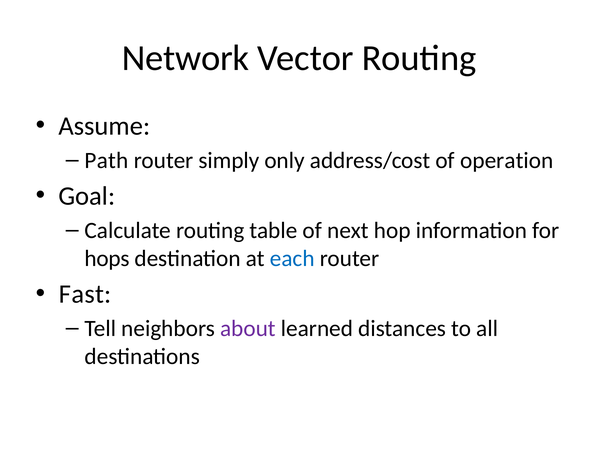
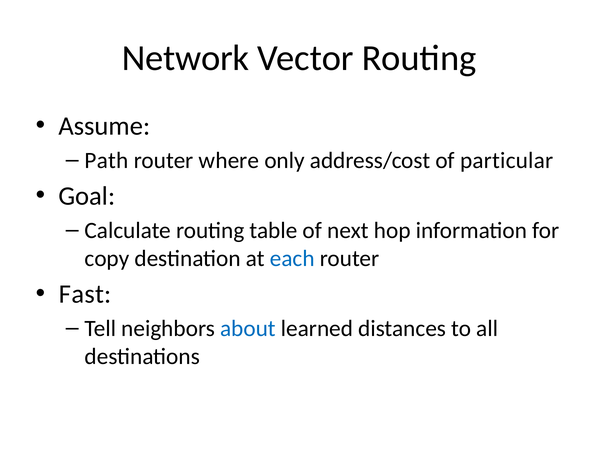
simply: simply -> where
operation: operation -> particular
hops: hops -> copy
about colour: purple -> blue
